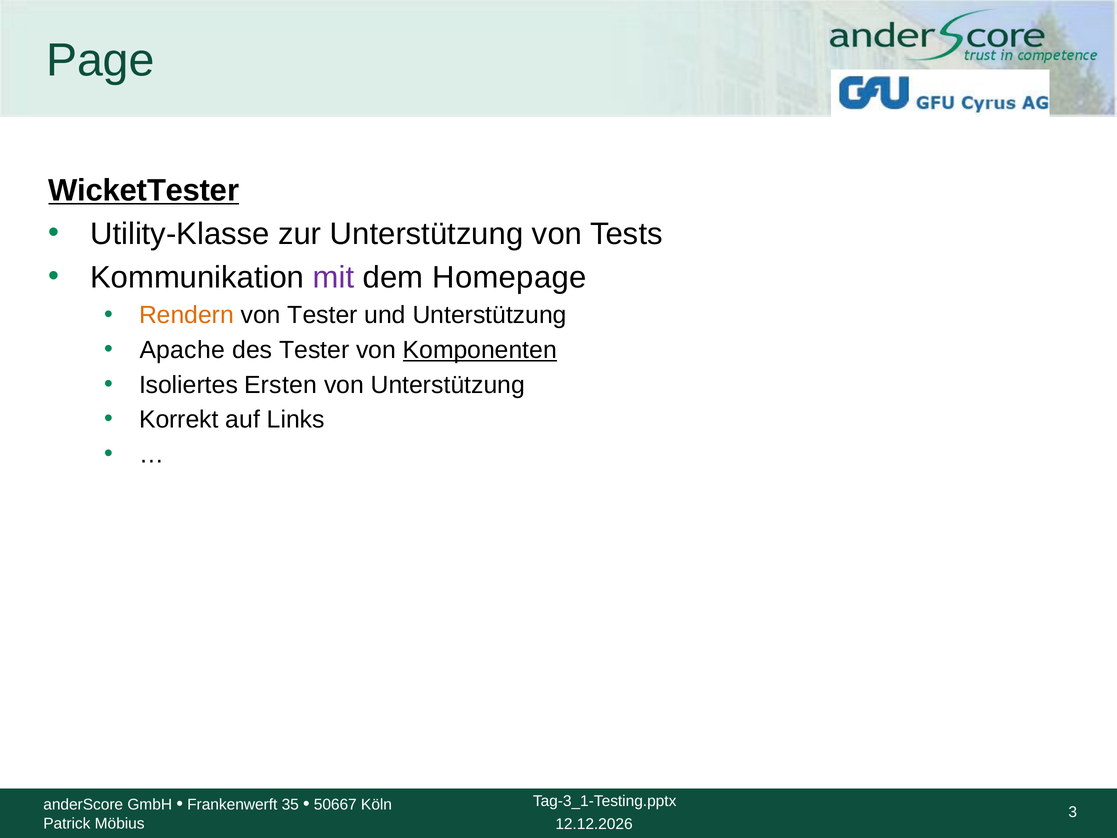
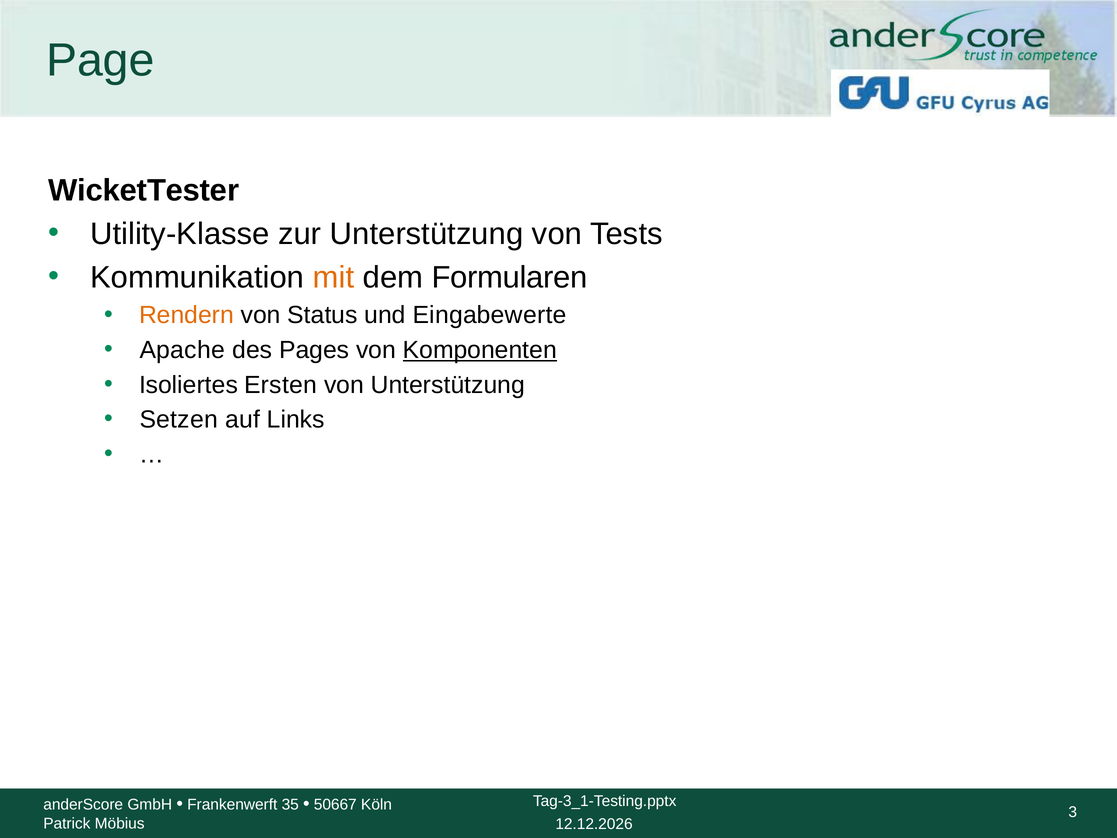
WicketTester underline: present -> none
mit colour: purple -> orange
Homepage: Homepage -> Formularen
von Tester: Tester -> Status
und Unterstützung: Unterstützung -> Eingabewerte
des Tester: Tester -> Pages
Korrekt: Korrekt -> Setzen
